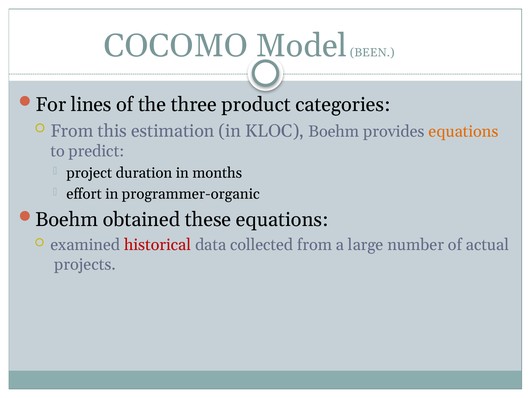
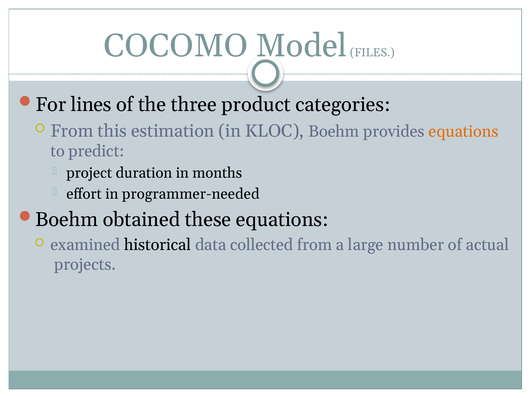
BEEN: BEEN -> FILES
programmer-organic: programmer-organic -> programmer-needed
historical colour: red -> black
